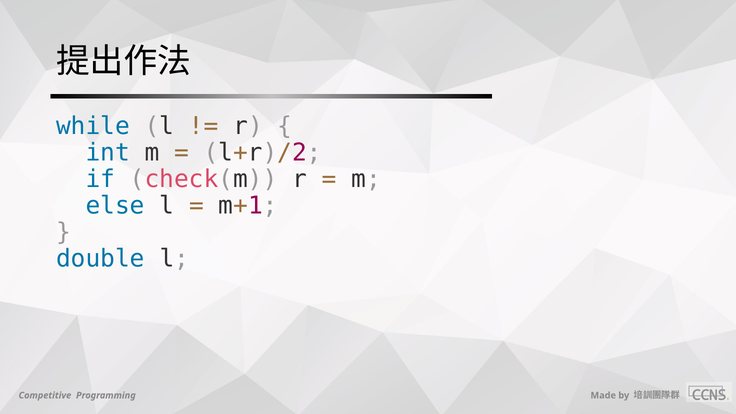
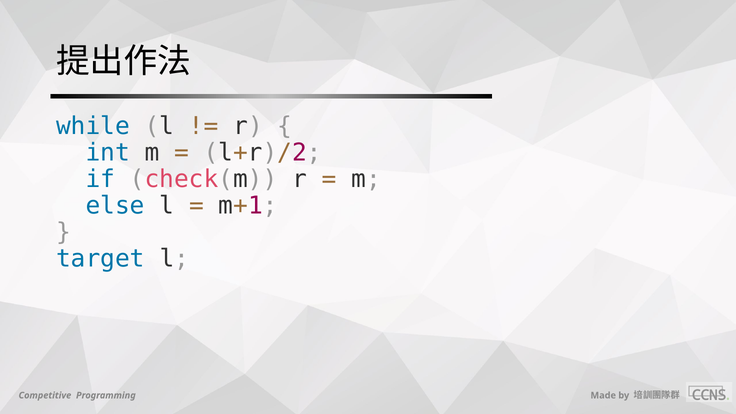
double: double -> target
